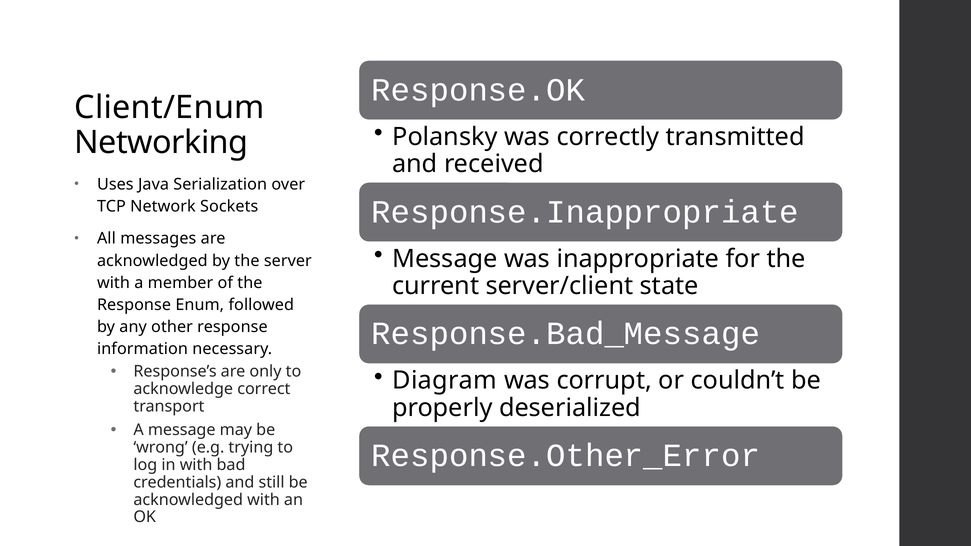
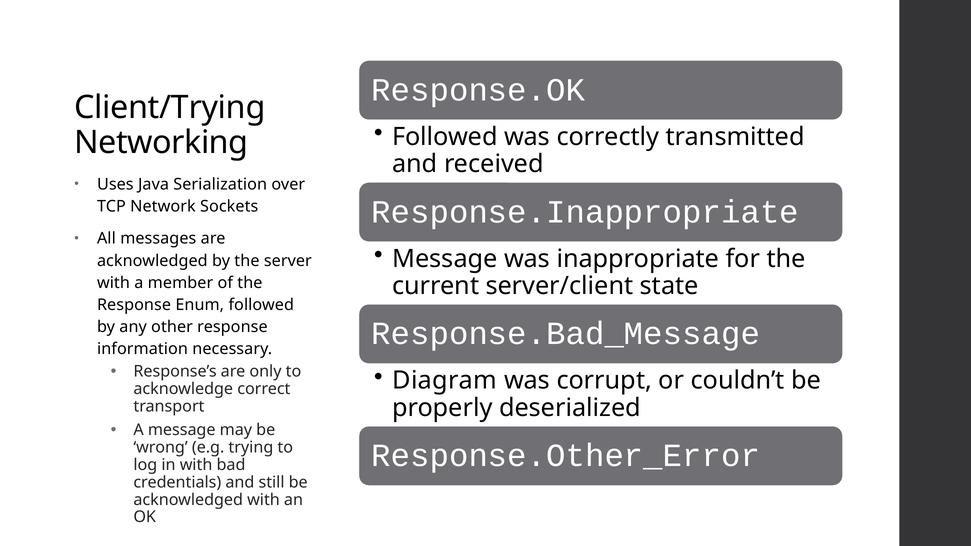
Client/Enum: Client/Enum -> Client/Trying
Polansky at (445, 137): Polansky -> Followed
